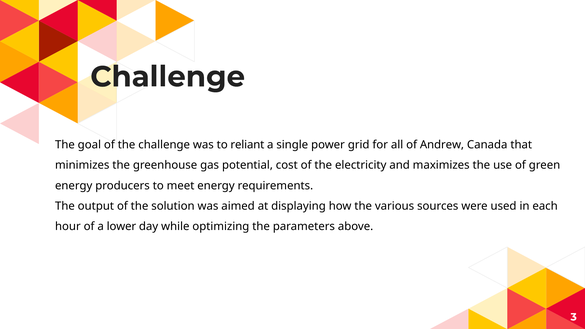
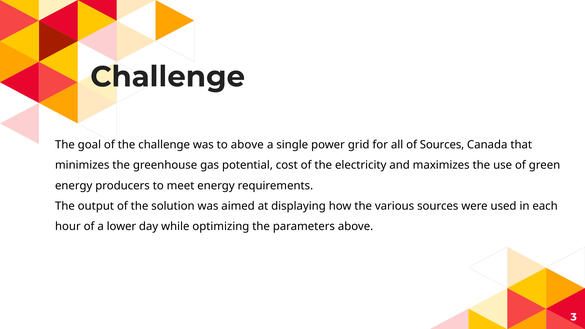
to reliant: reliant -> above
of Andrew: Andrew -> Sources
